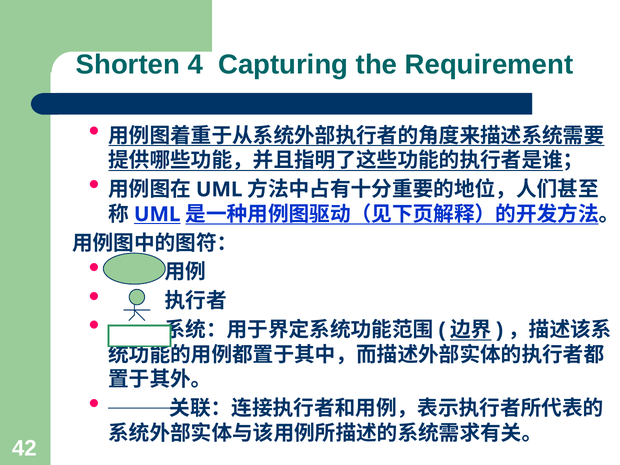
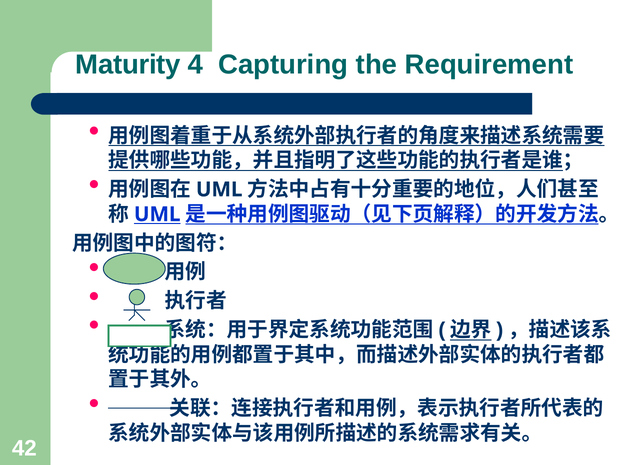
Shorten: Shorten -> Maturity
